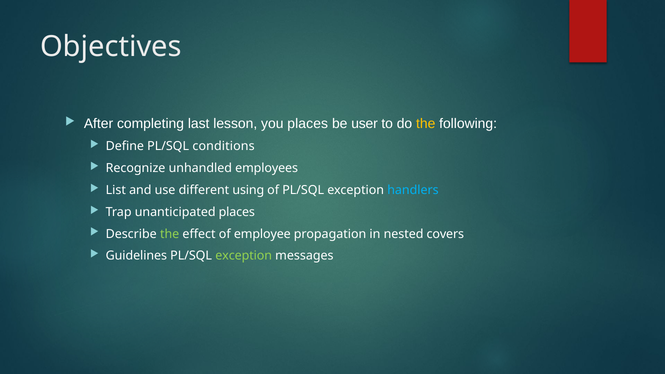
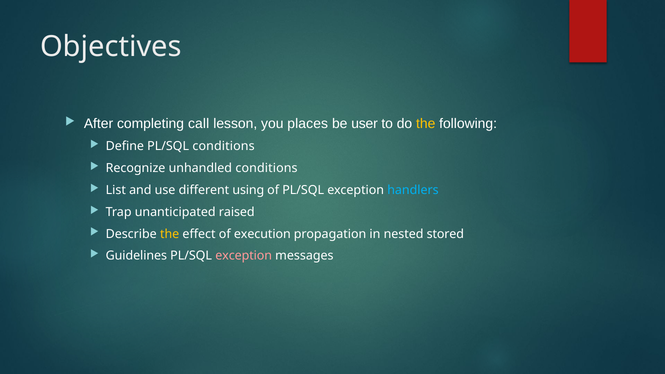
last: last -> call
unhandled employees: employees -> conditions
unanticipated places: places -> raised
the at (170, 234) colour: light green -> yellow
employee: employee -> execution
covers: covers -> stored
exception at (244, 256) colour: light green -> pink
